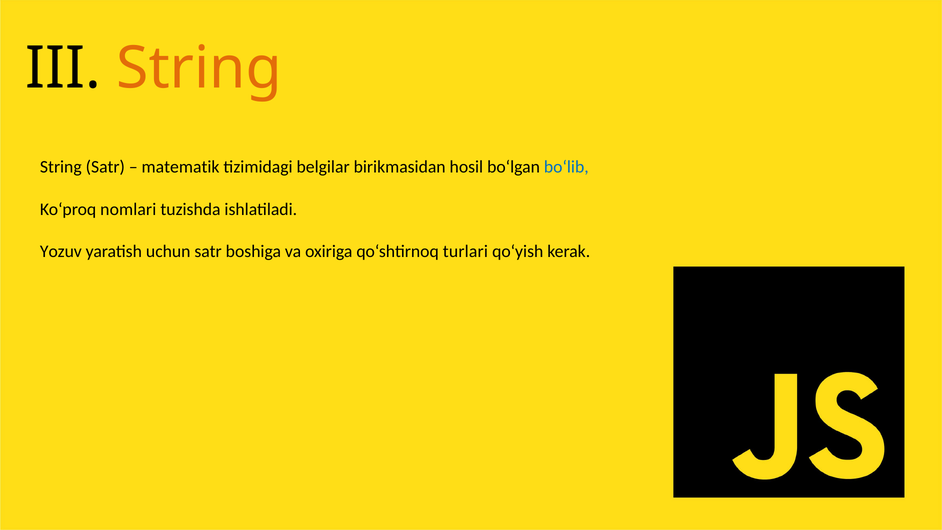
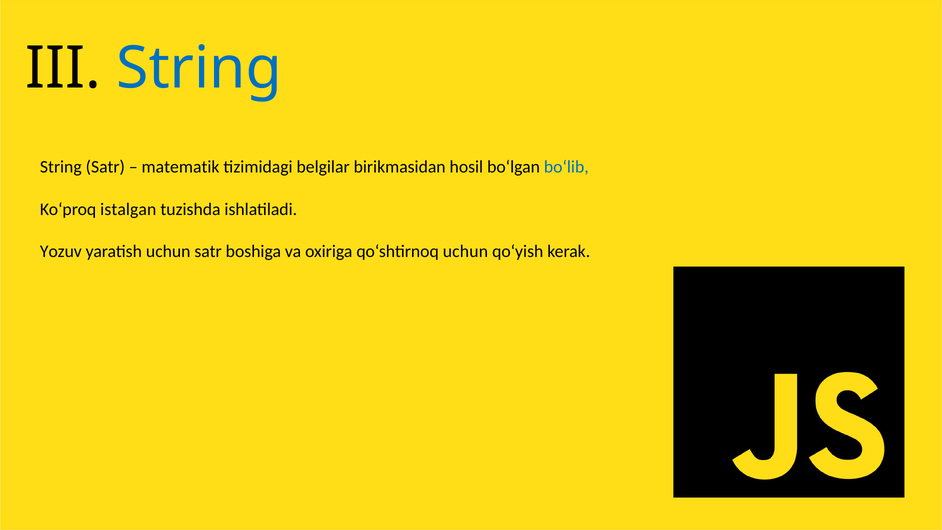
String at (199, 68) colour: orange -> blue
nomlari: nomlari -> istalgan
qo‘shtirnoq turlari: turlari -> uchun
